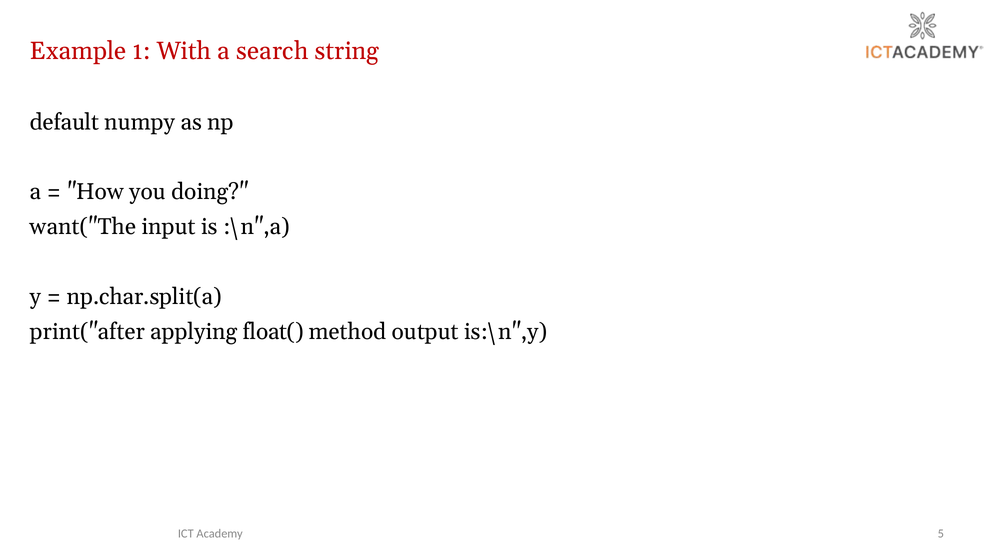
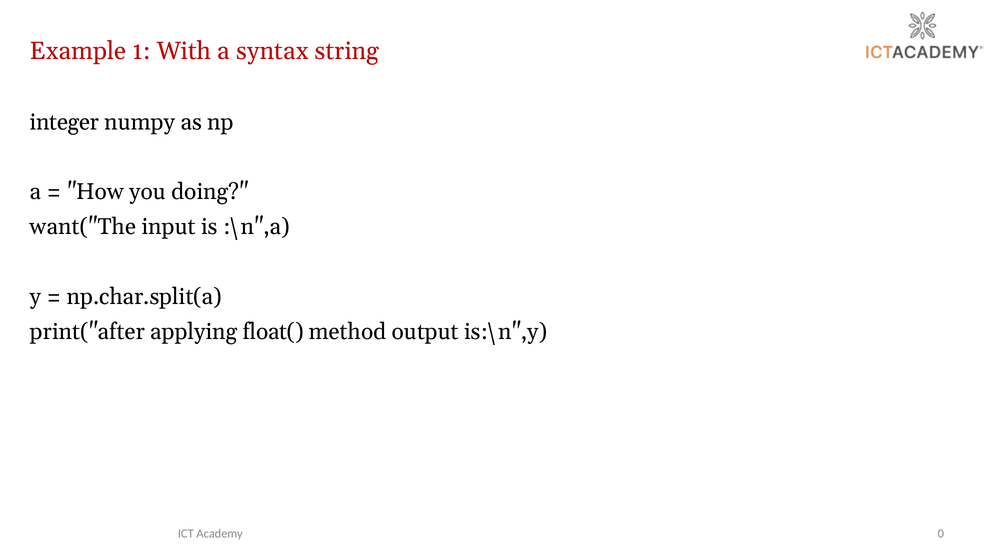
search: search -> syntax
default: default -> integer
5: 5 -> 0
